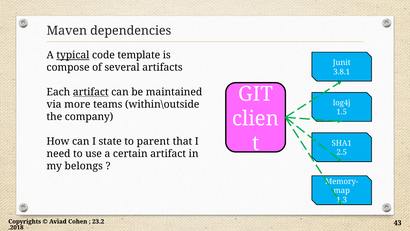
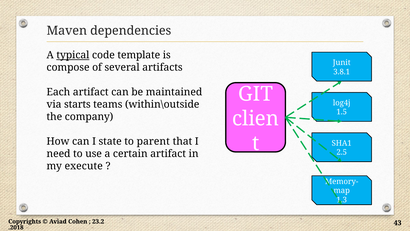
artifact at (91, 92) underline: present -> none
more: more -> starts
belongs: belongs -> execute
